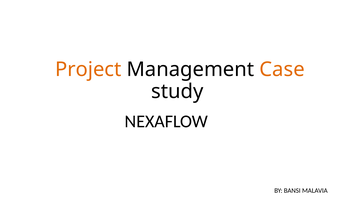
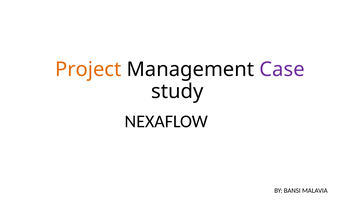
Case colour: orange -> purple
